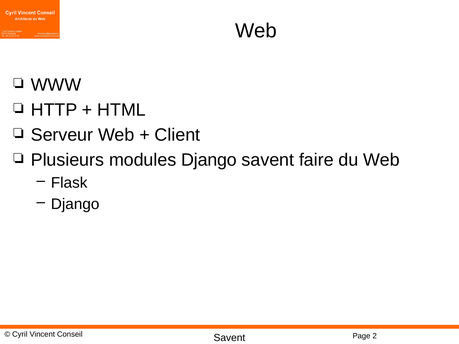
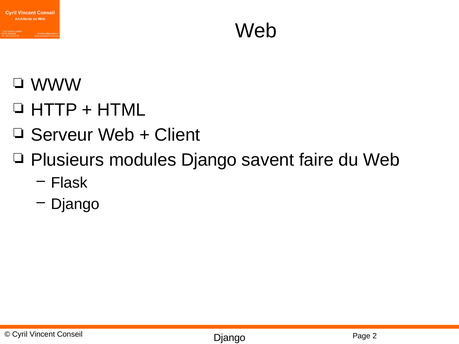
Savent at (229, 338): Savent -> Django
